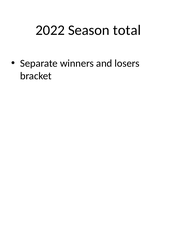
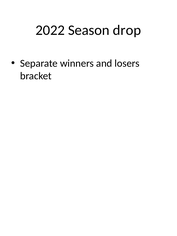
total: total -> drop
